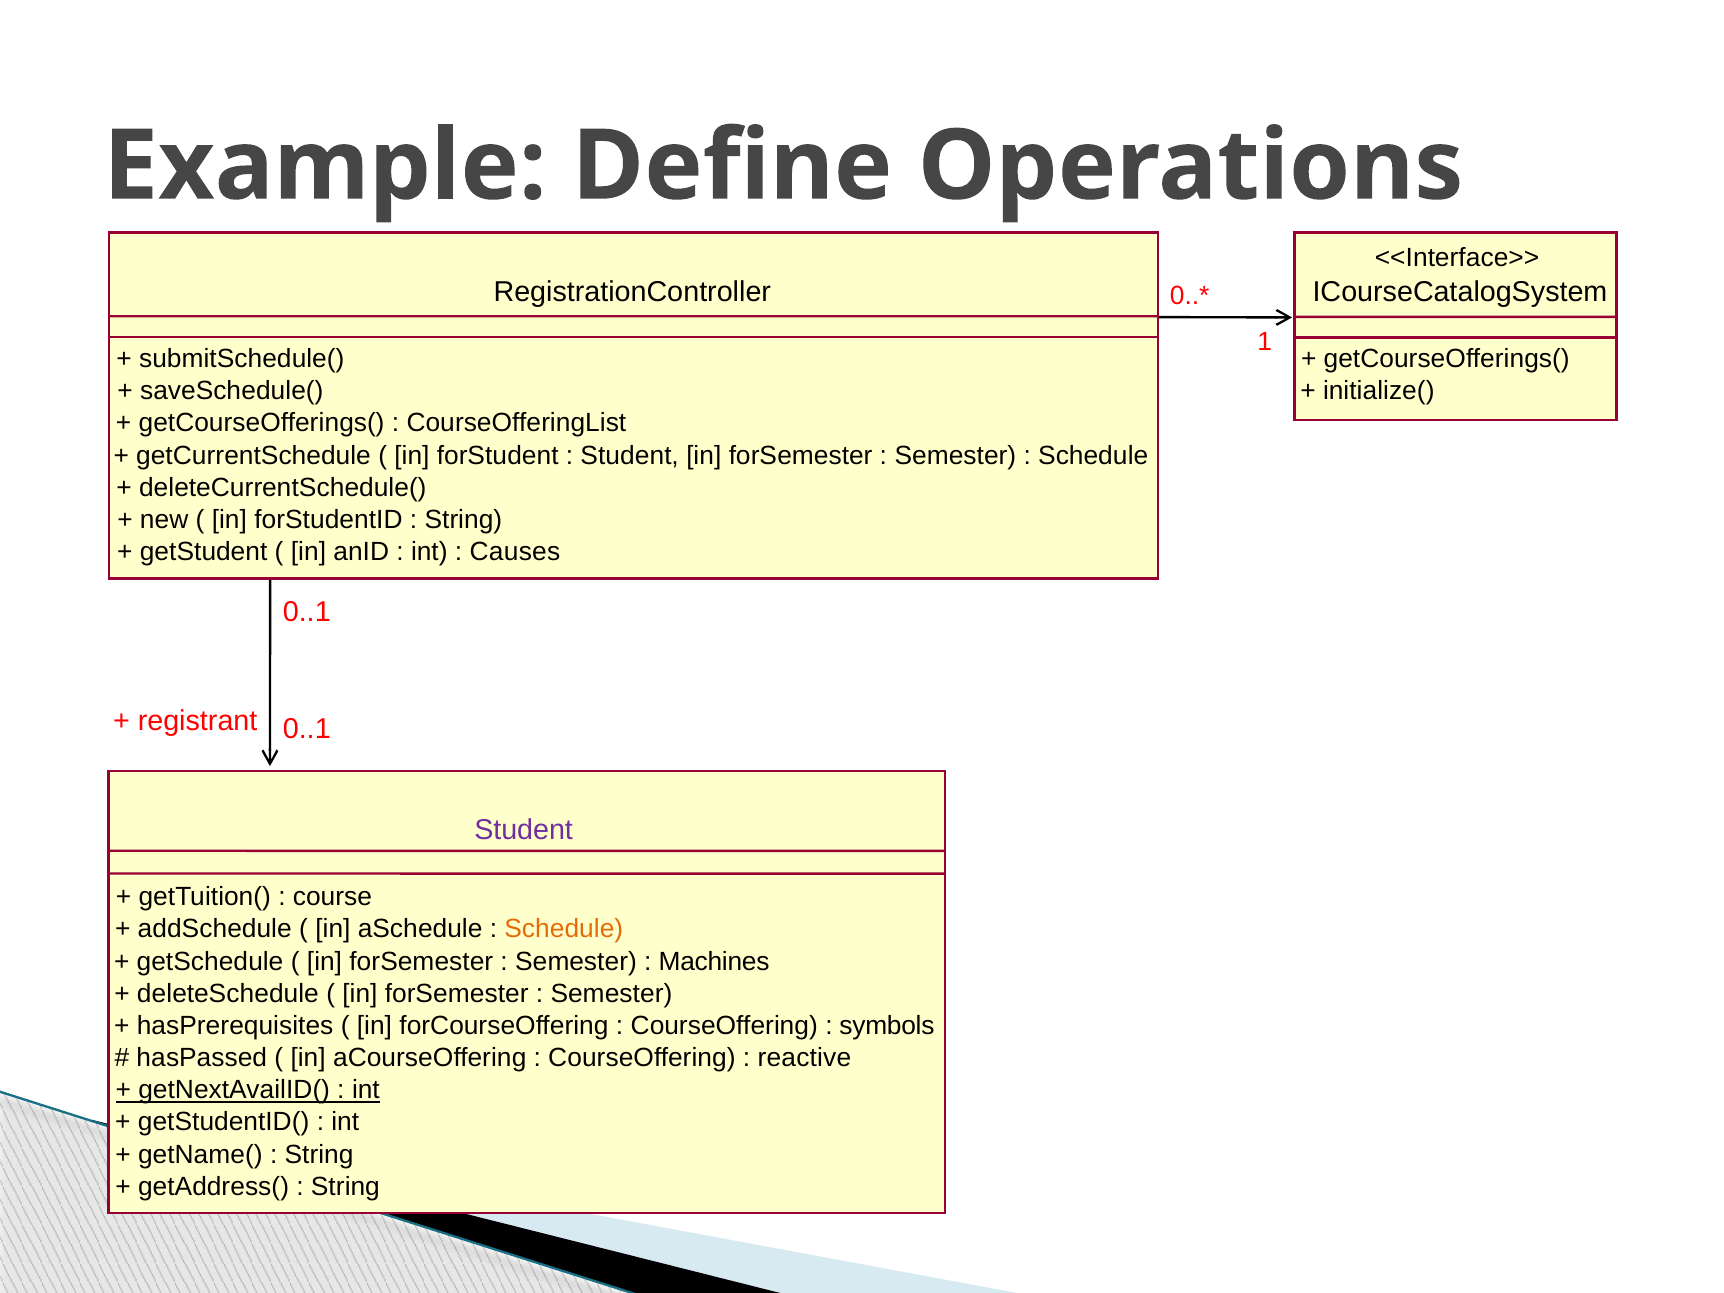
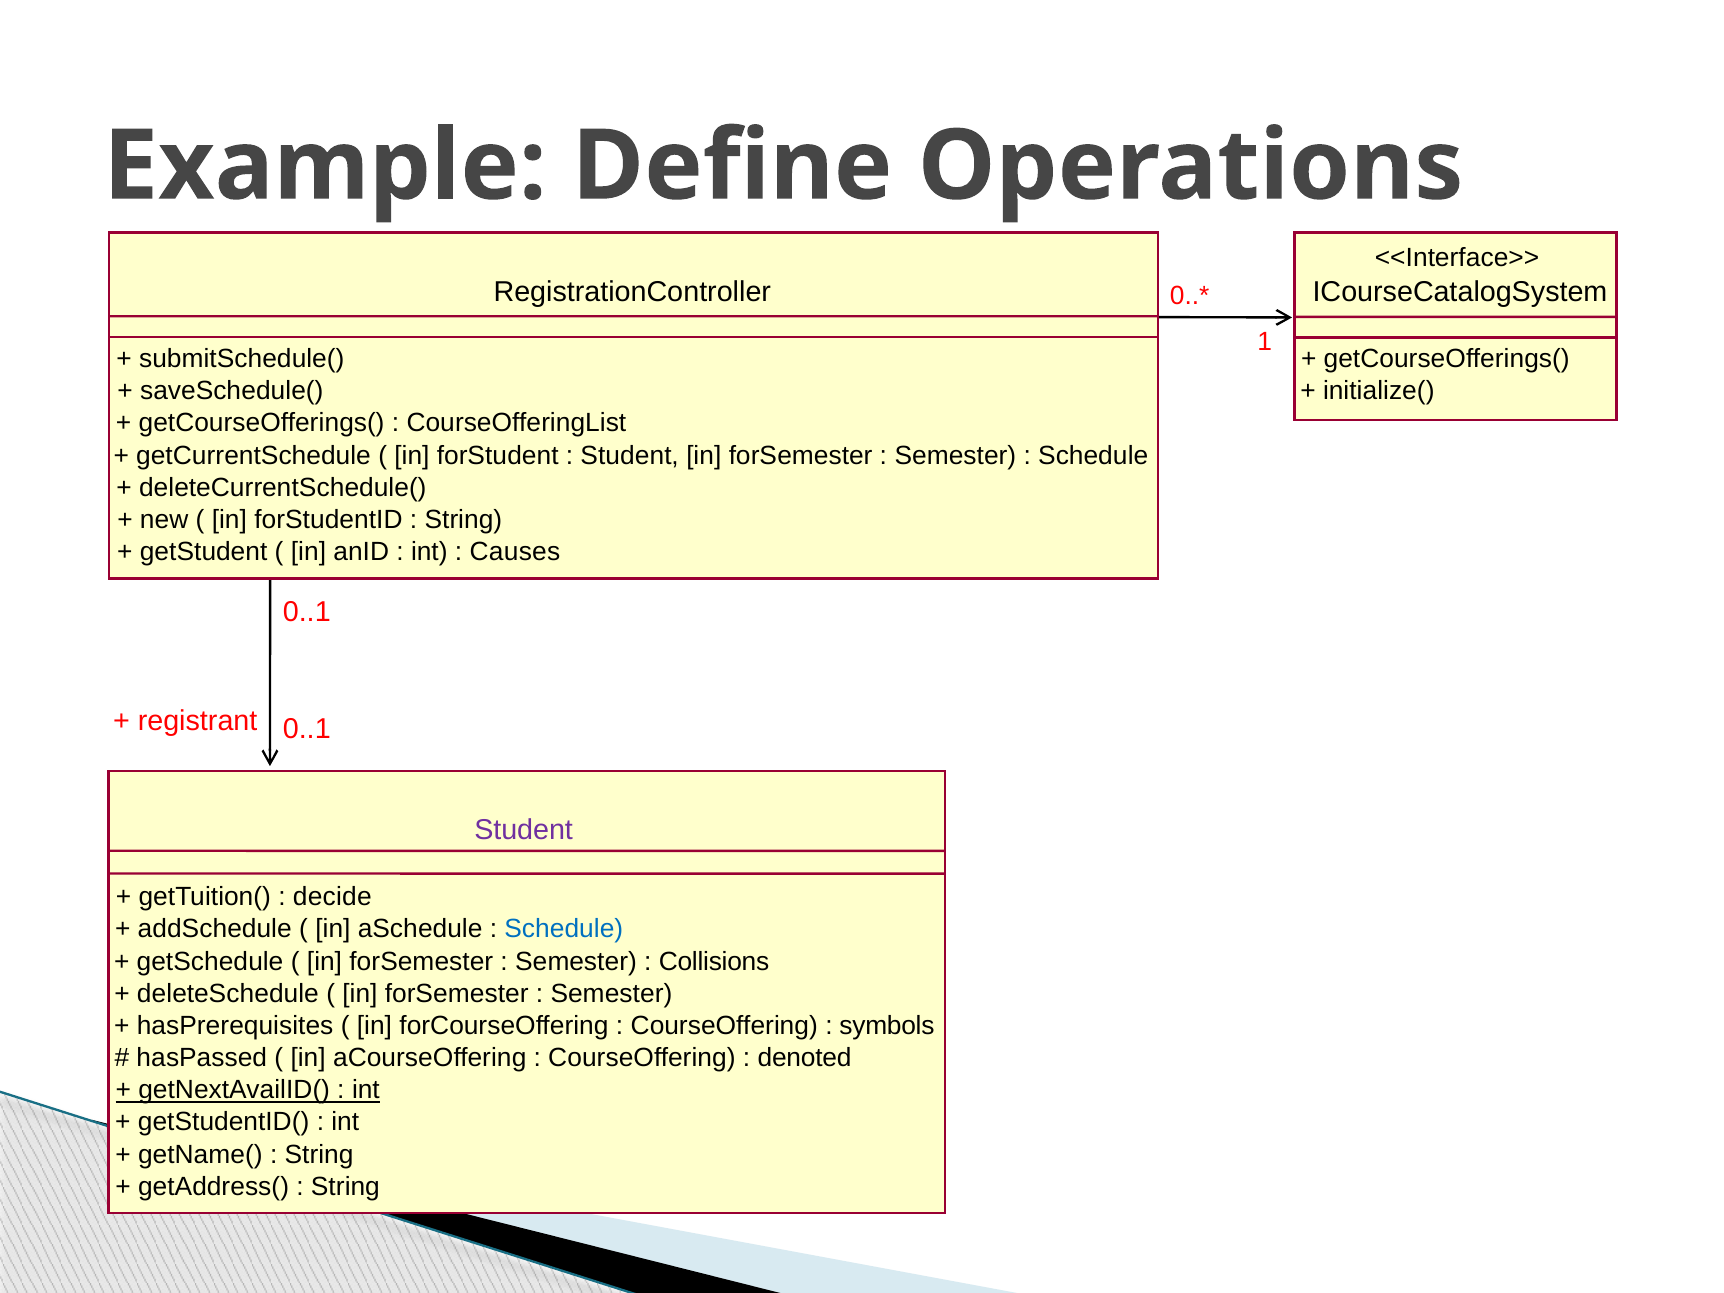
course: course -> decide
Schedule at (564, 929) colour: orange -> blue
Machines: Machines -> Collisions
reactive: reactive -> denoted
